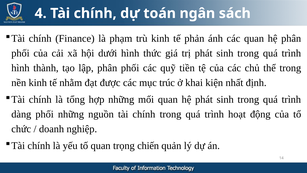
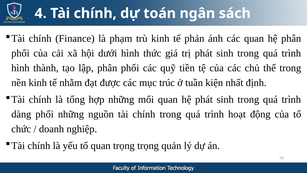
khai: khai -> tuần
trọng chiến: chiến -> trọng
